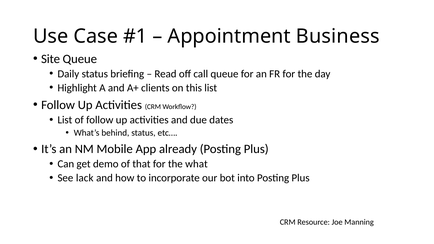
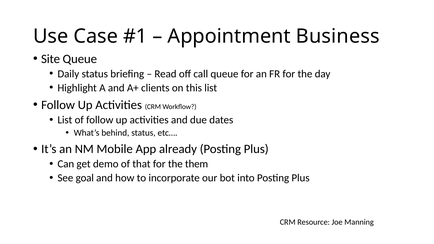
what: what -> them
lack: lack -> goal
